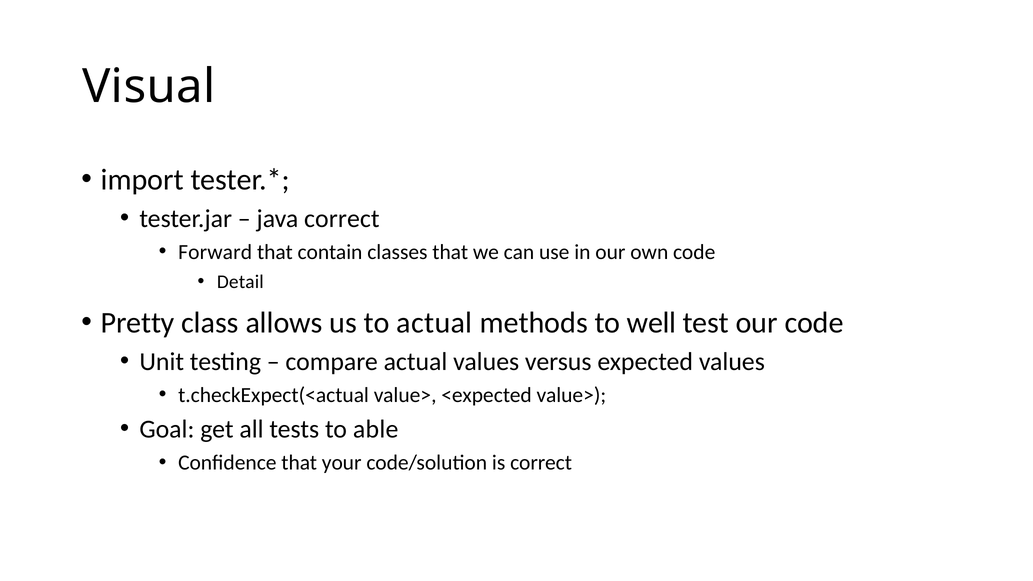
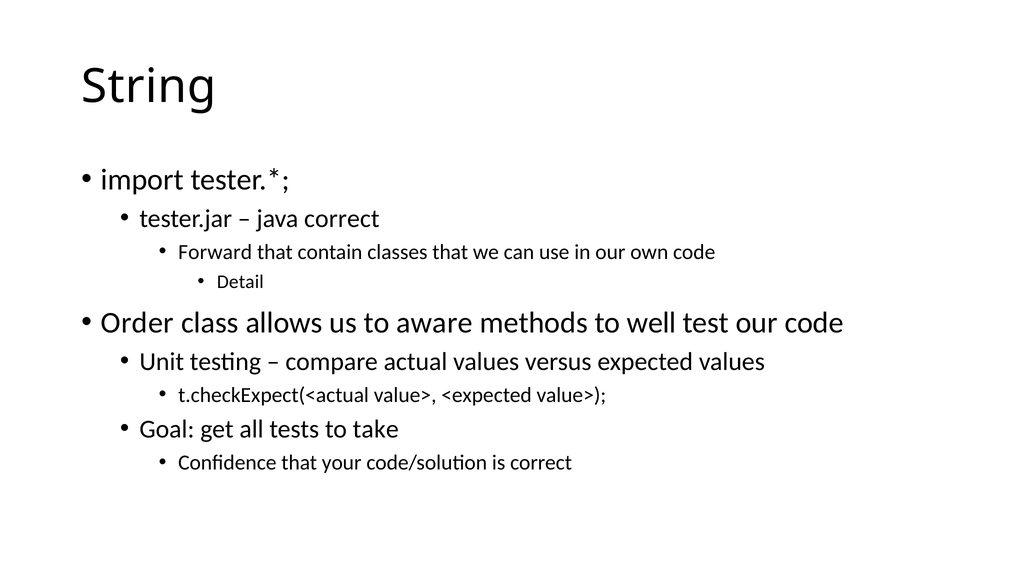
Visual: Visual -> String
Pretty: Pretty -> Order
to actual: actual -> aware
able: able -> take
